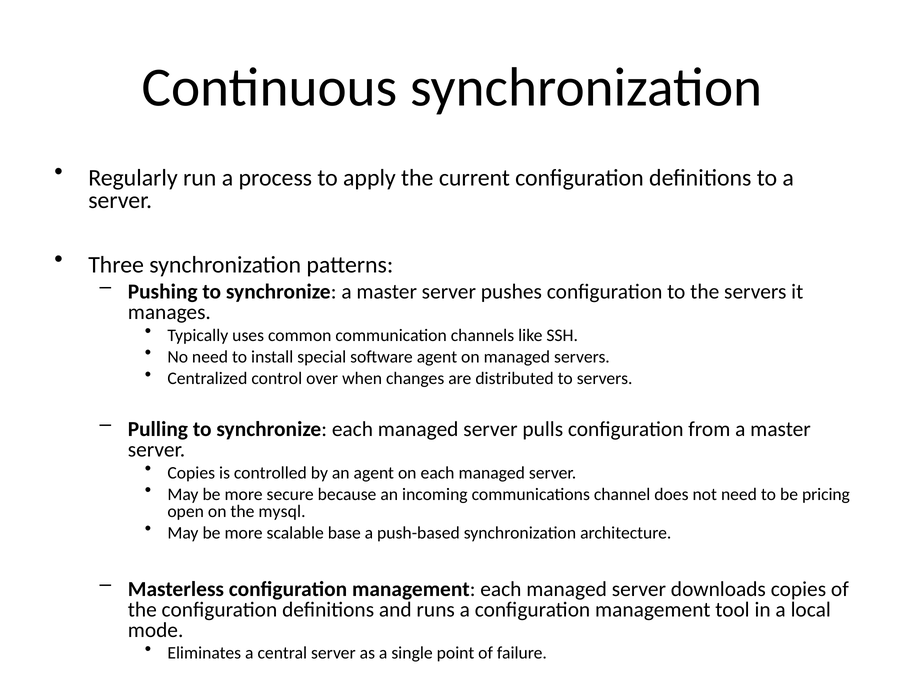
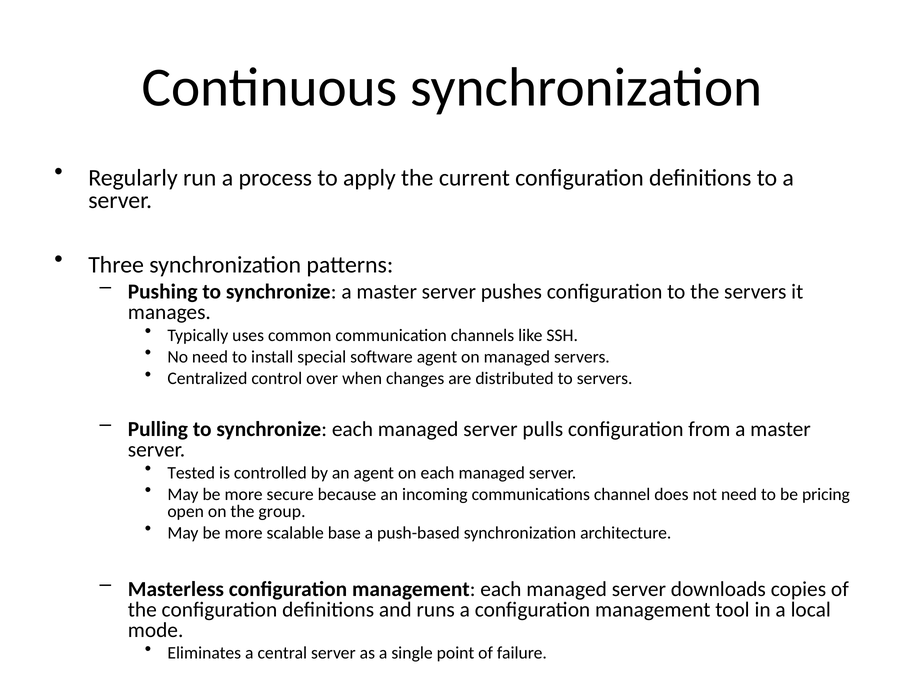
Copies at (191, 473): Copies -> Tested
mysql: mysql -> group
